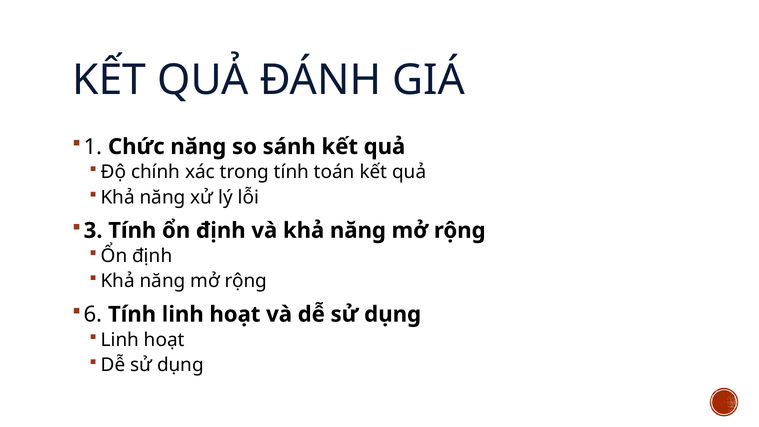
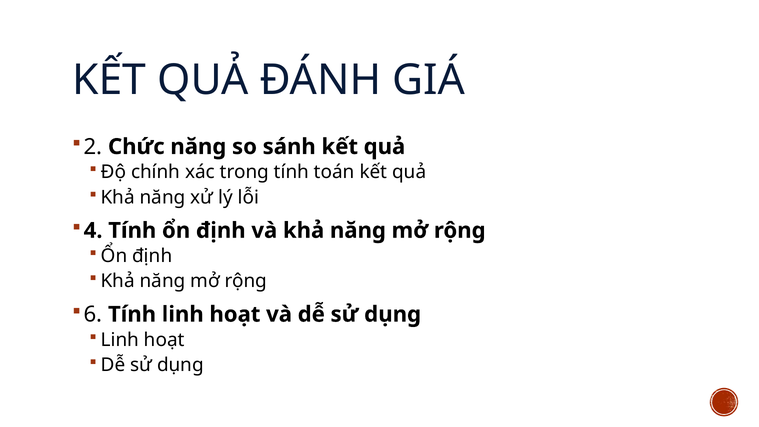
1: 1 -> 2
3: 3 -> 4
